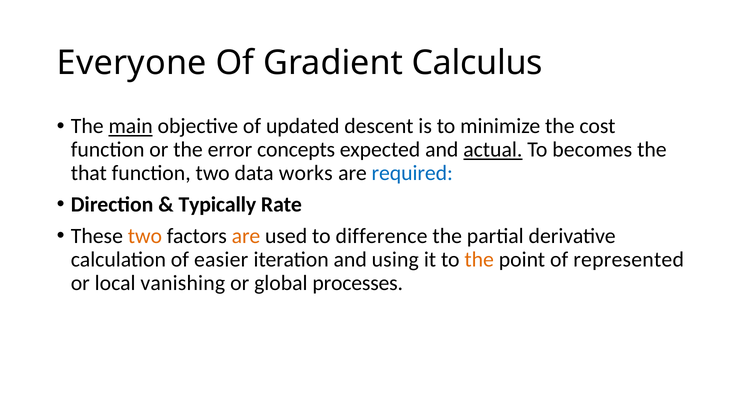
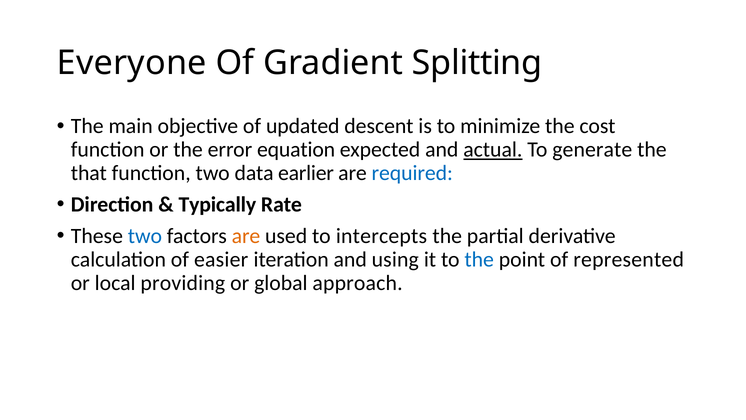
Calculus: Calculus -> Splitting
main underline: present -> none
concepts: concepts -> equation
becomes: becomes -> generate
works: works -> earlier
two at (145, 236) colour: orange -> blue
difference: difference -> intercepts
the at (479, 259) colour: orange -> blue
vanishing: vanishing -> providing
processes: processes -> approach
